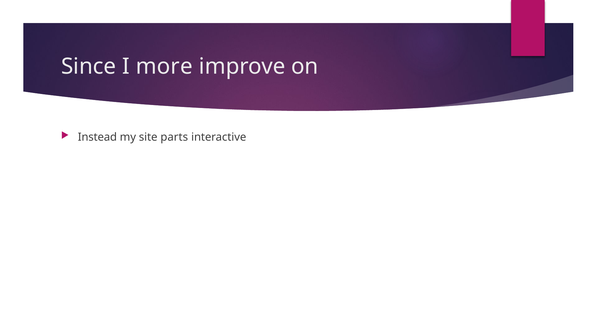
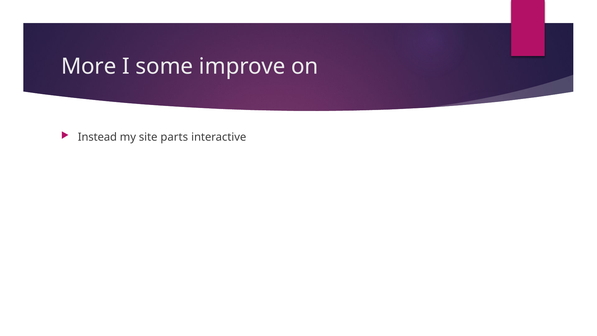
Since: Since -> More
more: more -> some
